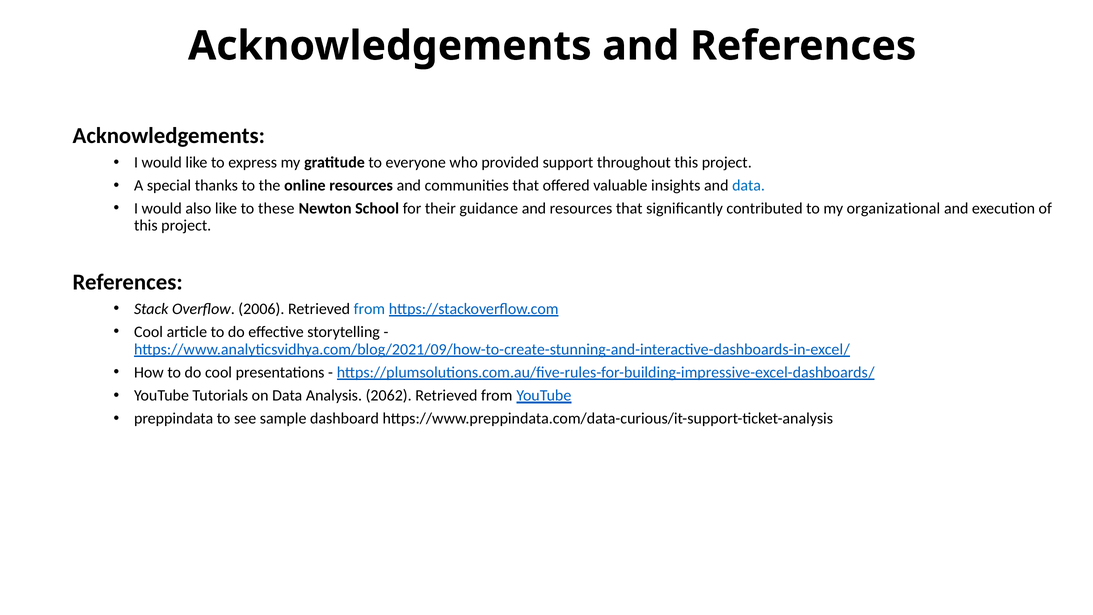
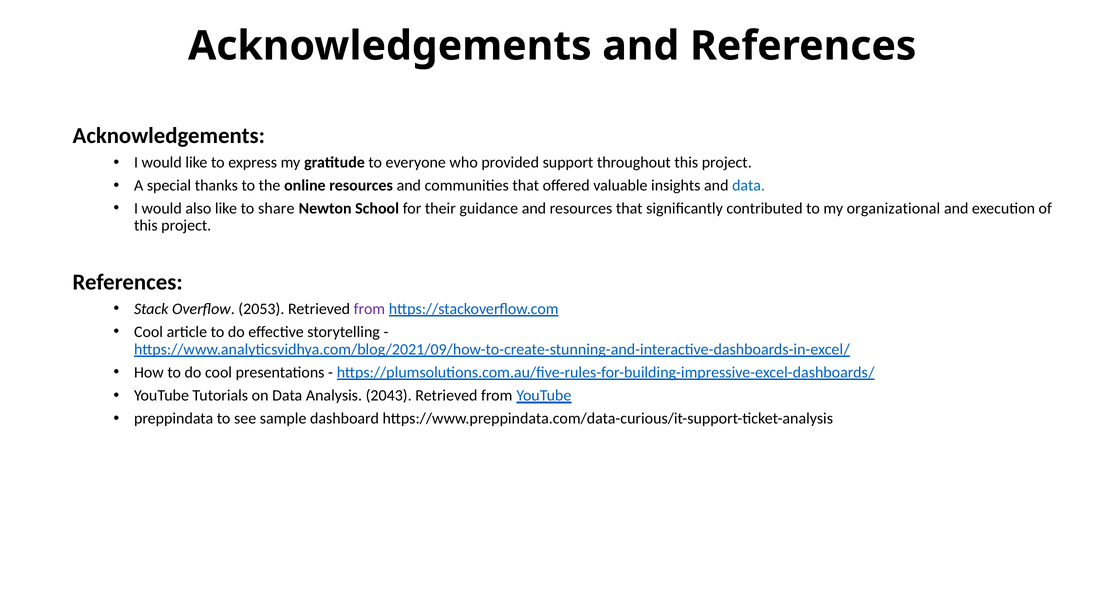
these: these -> share
2006: 2006 -> 2053
from at (369, 309) colour: blue -> purple
2062: 2062 -> 2043
